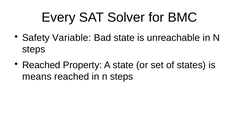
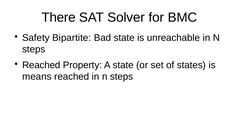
Every: Every -> There
Variable: Variable -> Bipartite
